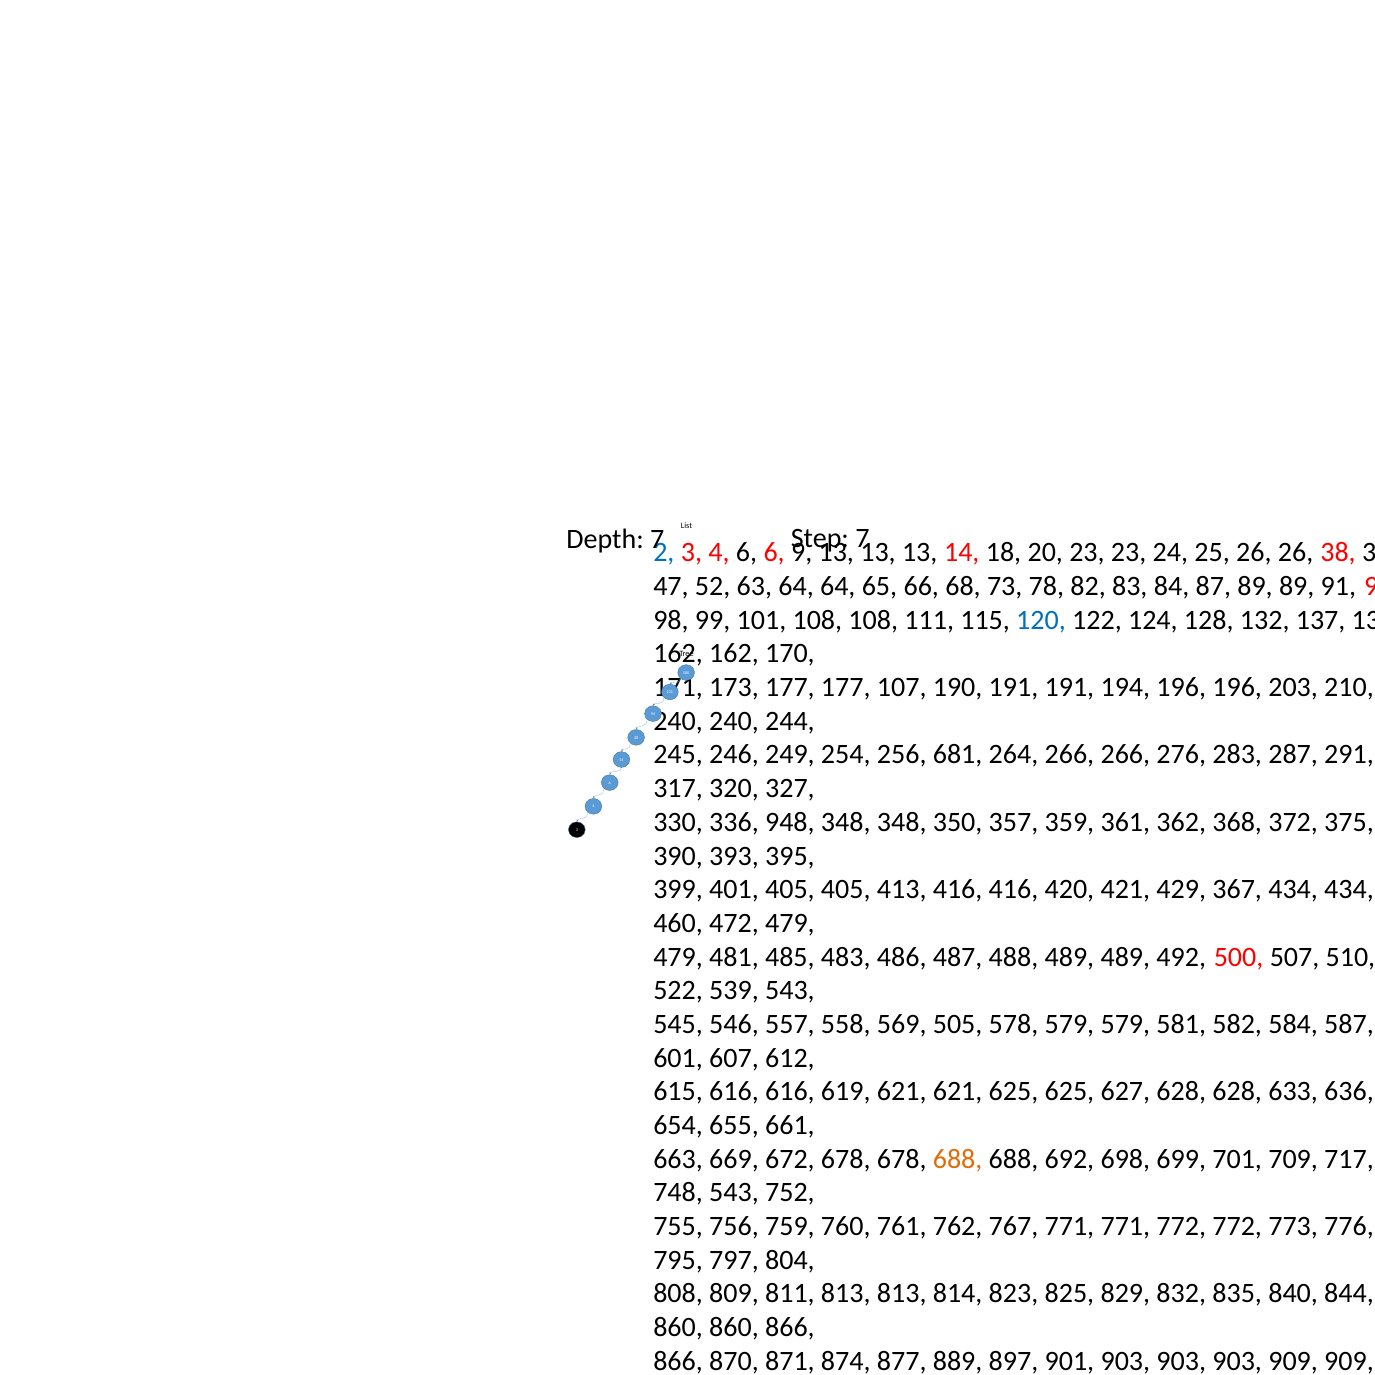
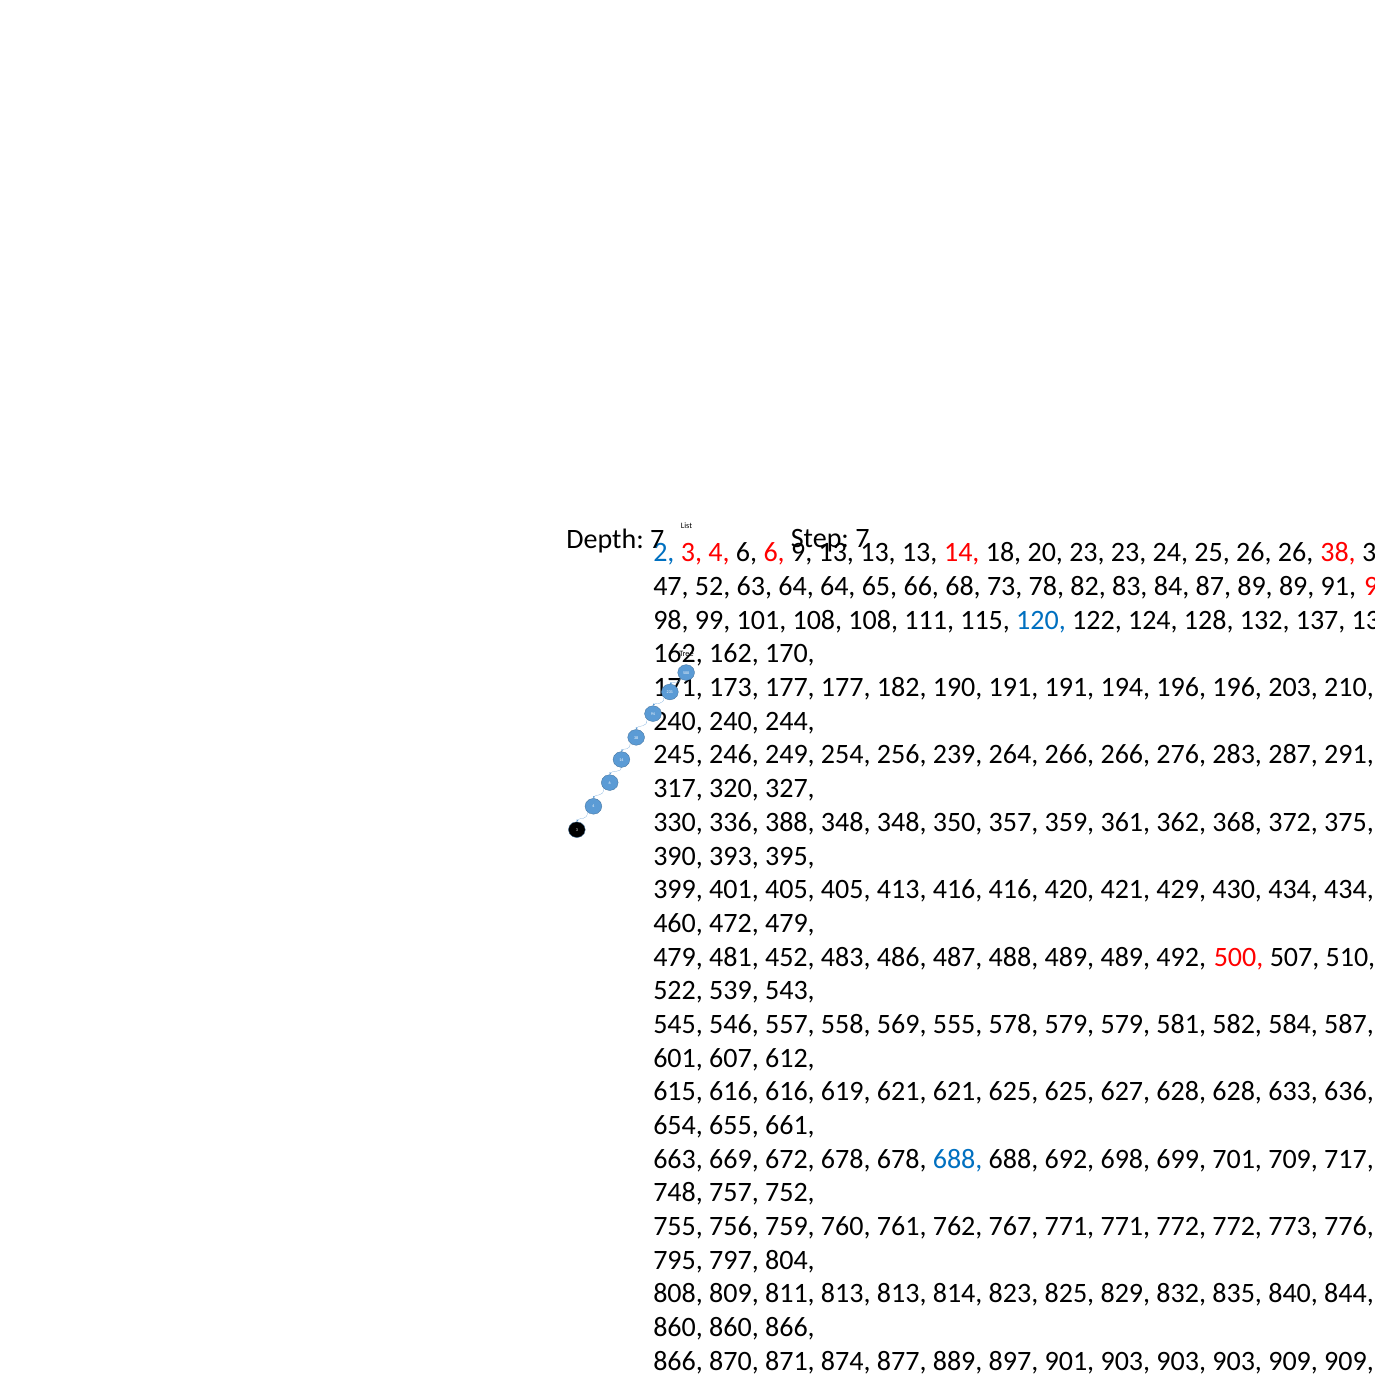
107: 107 -> 182
681: 681 -> 239
948: 948 -> 388
367: 367 -> 430
481 485: 485 -> 452
505: 505 -> 555
688 at (958, 1159) colour: orange -> blue
748 543: 543 -> 757
